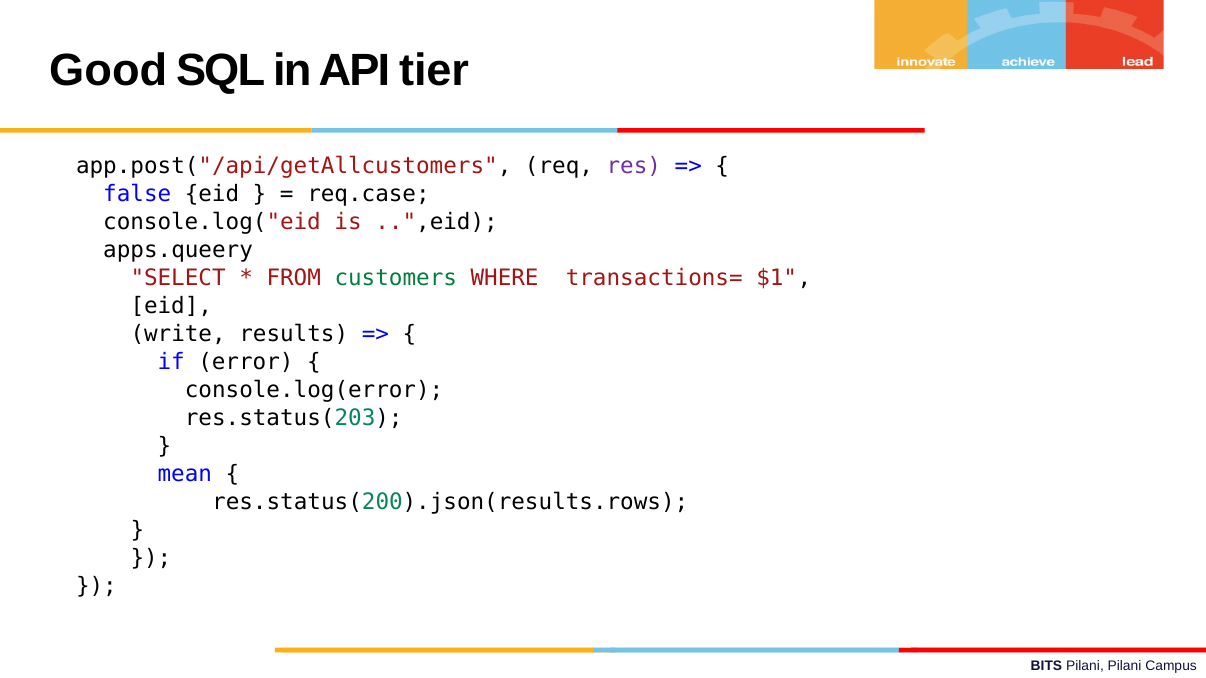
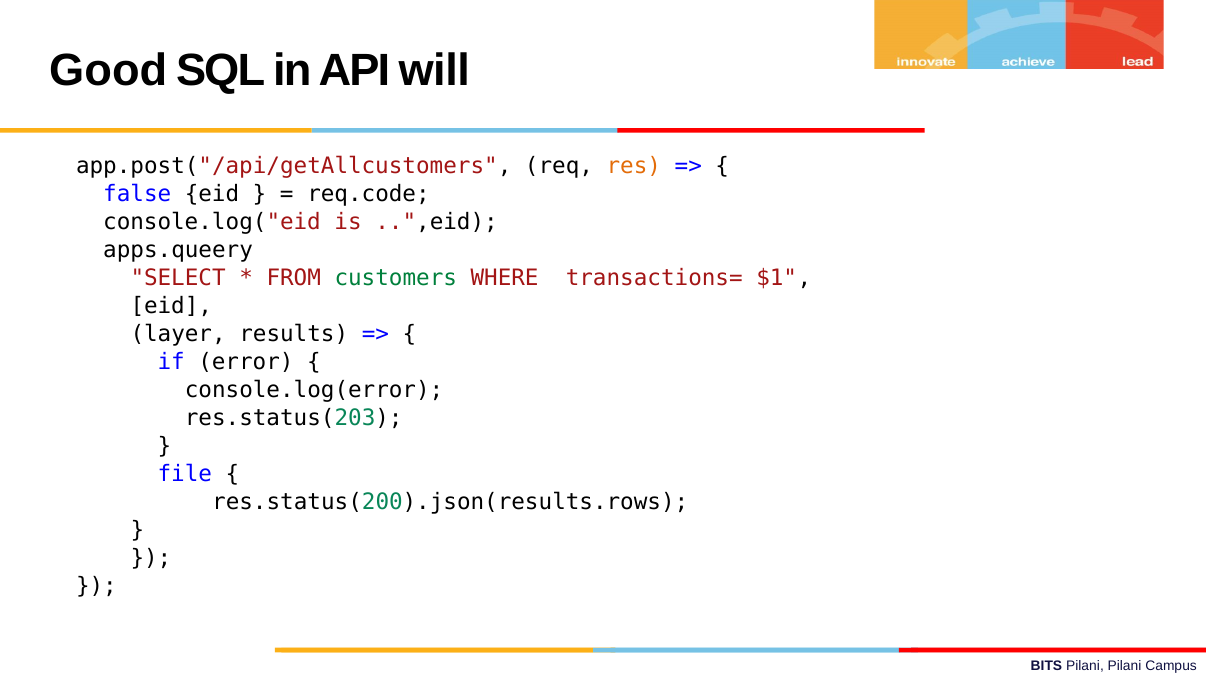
tier: tier -> will
res colour: purple -> orange
req.case: req.case -> req.code
write: write -> layer
mean: mean -> file
